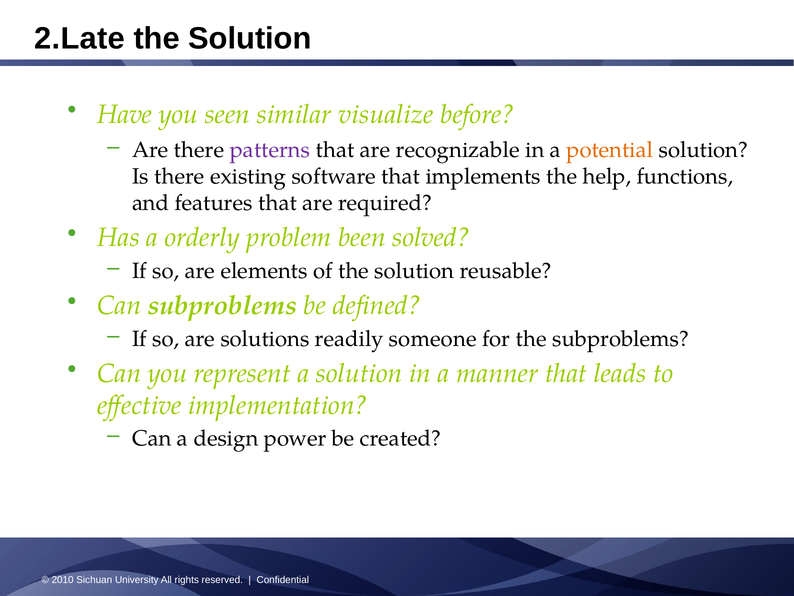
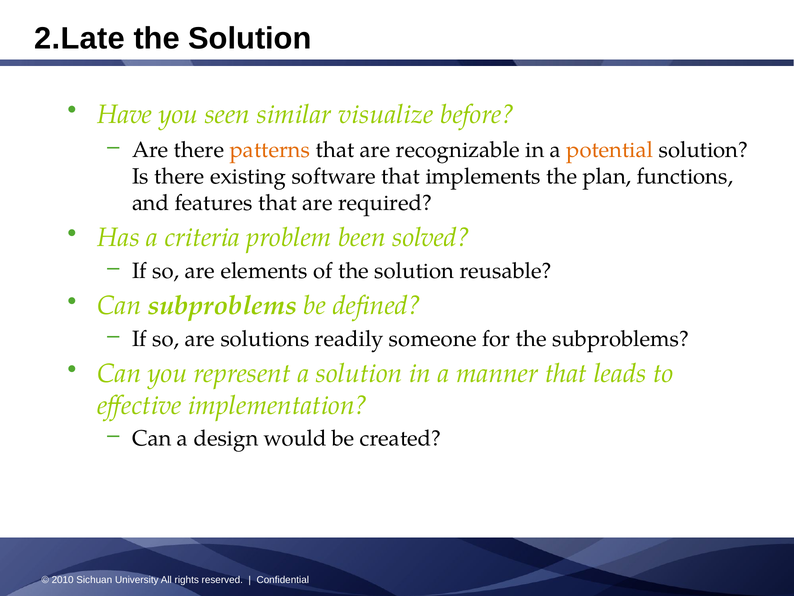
patterns colour: purple -> orange
help: help -> plan
orderly: orderly -> criteria
power: power -> would
